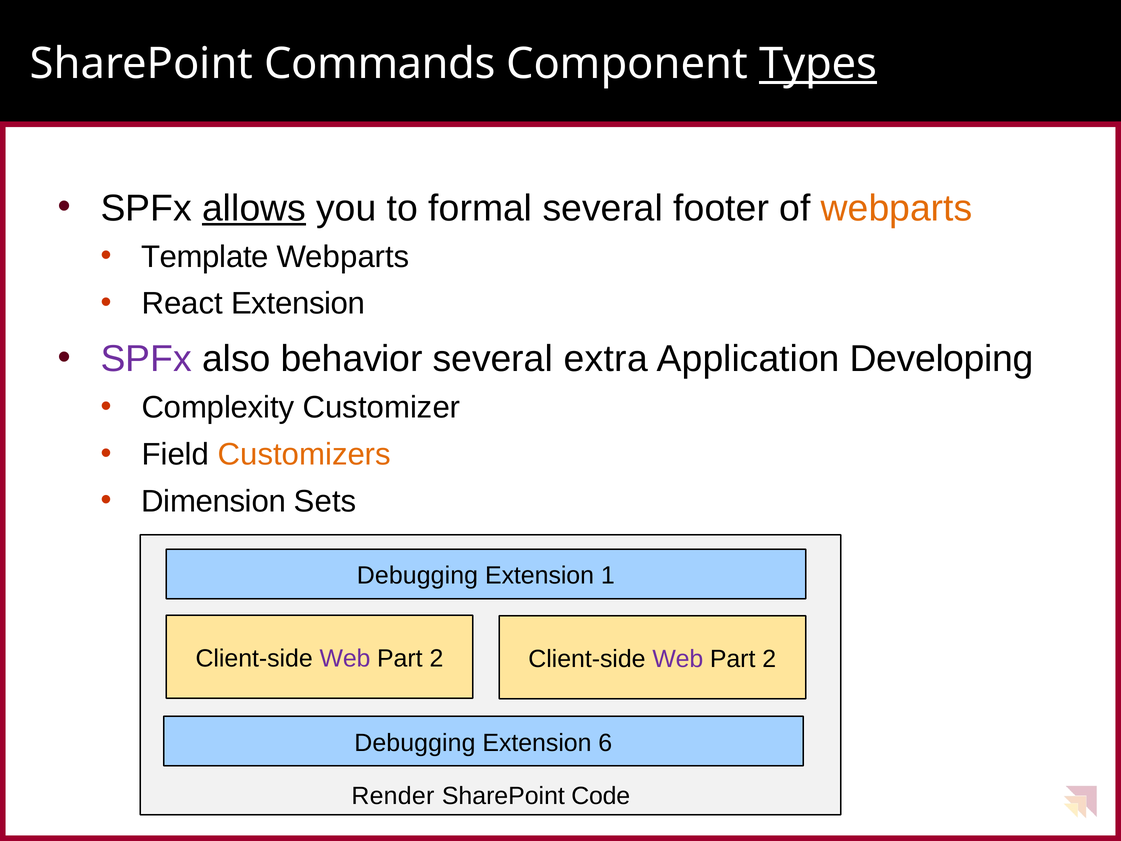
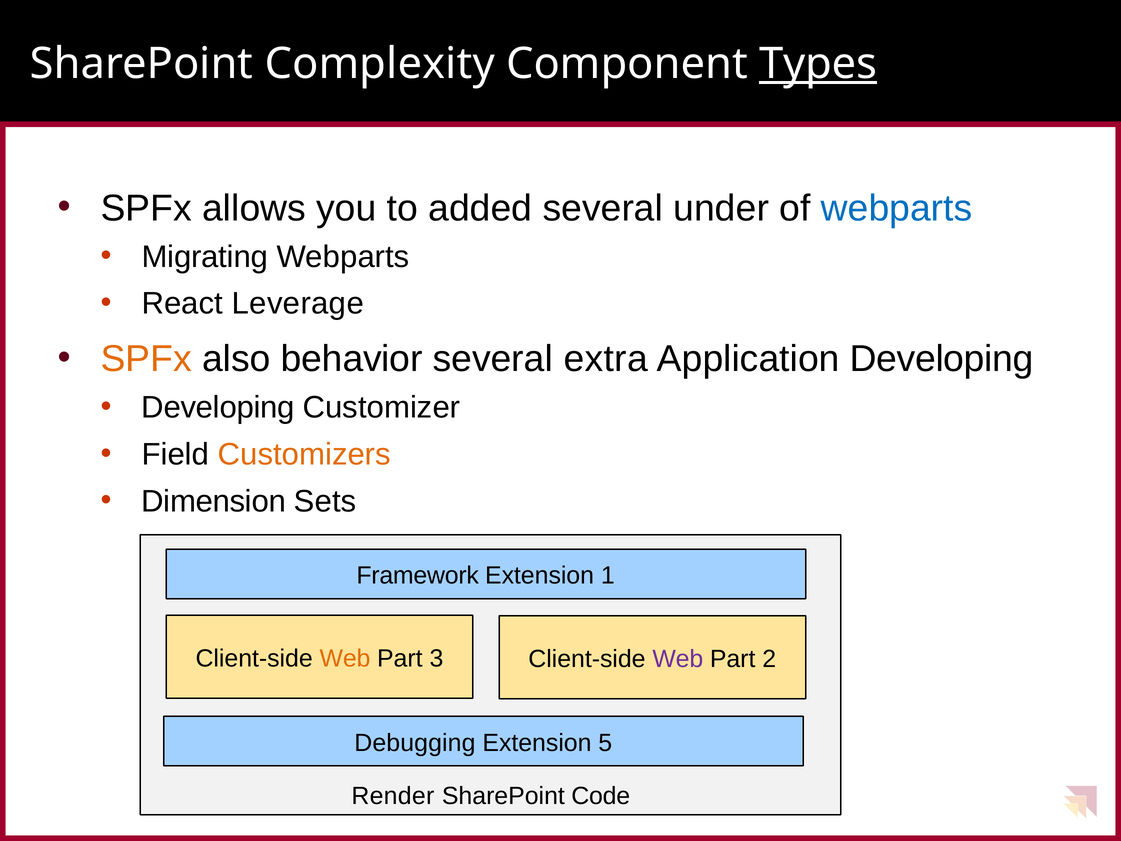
Commands: Commands -> Complexity
allows underline: present -> none
formal: formal -> added
footer: footer -> under
webparts at (897, 208) colour: orange -> blue
Template: Template -> Migrating
React Extension: Extension -> Leverage
SPFx at (146, 359) colour: purple -> orange
Complexity at (218, 408): Complexity -> Developing
Debugging at (417, 576): Debugging -> Framework
Web at (345, 658) colour: purple -> orange
2 at (436, 658): 2 -> 3
6: 6 -> 5
